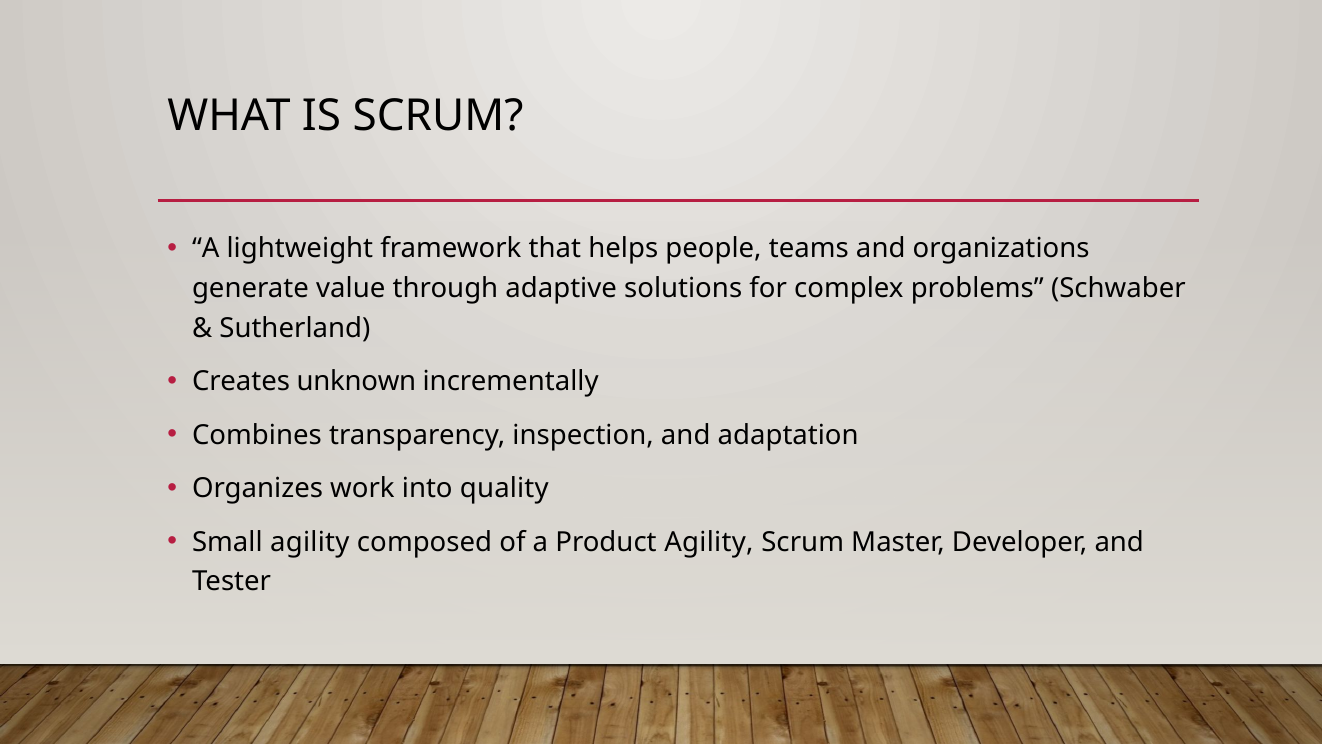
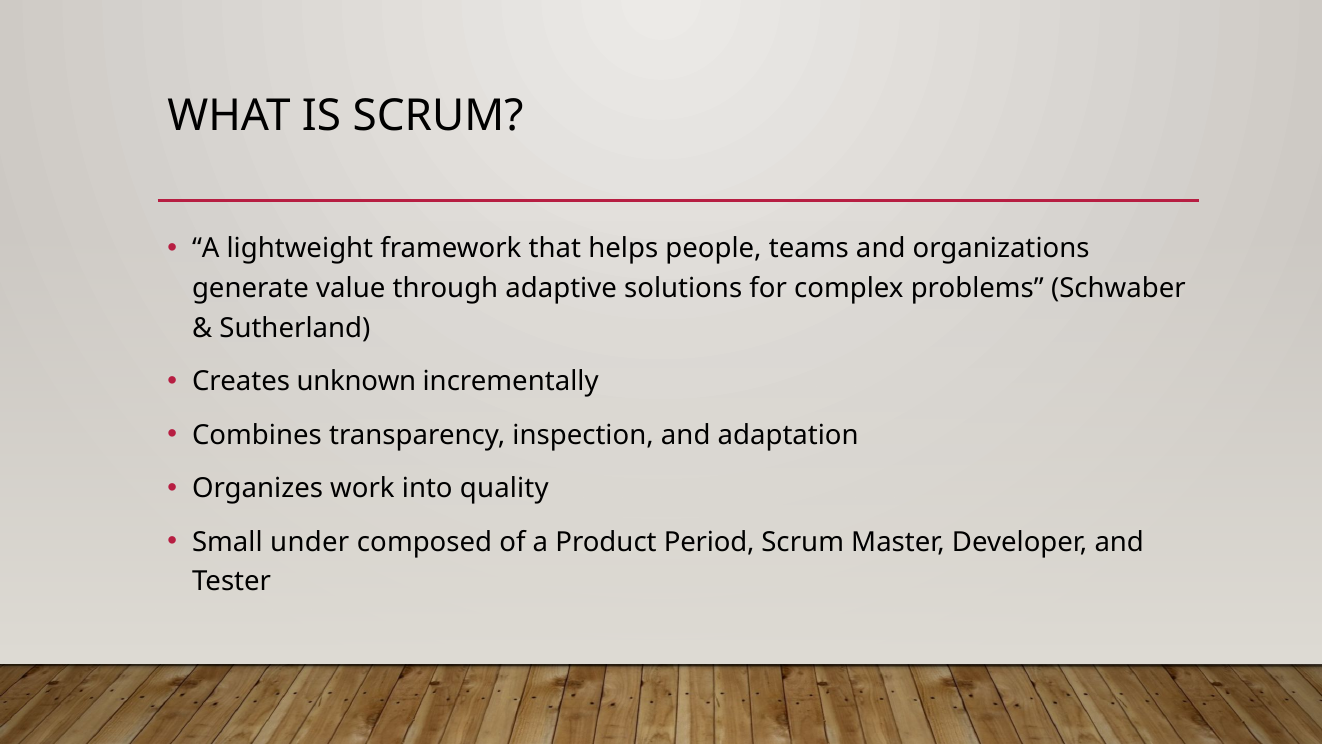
Small agility: agility -> under
Product Agility: Agility -> Period
